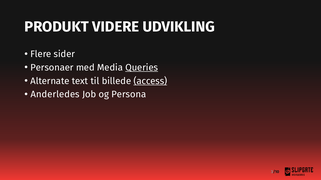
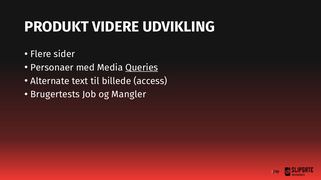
access underline: present -> none
Anderledes: Anderledes -> Brugertests
Persona: Persona -> Mangler
